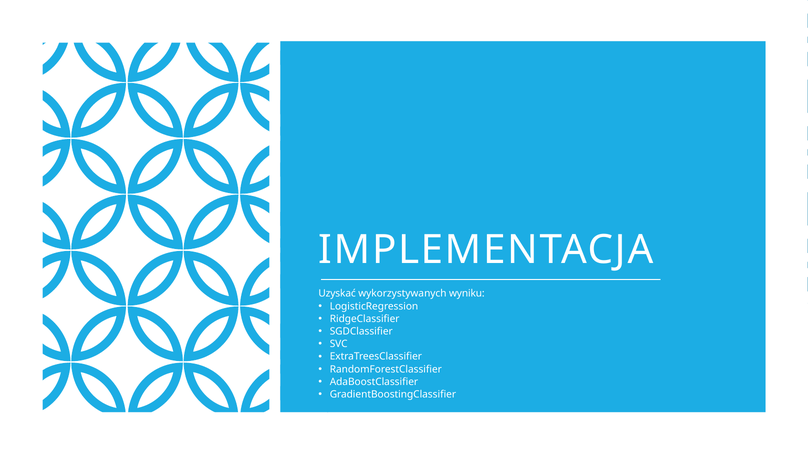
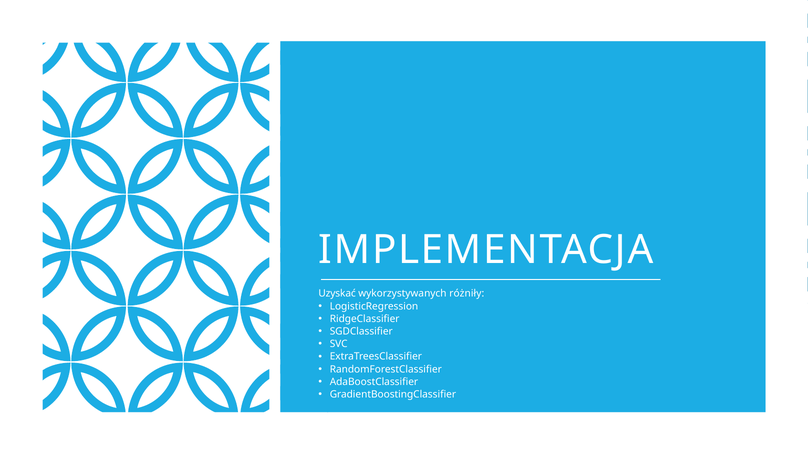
wyniku: wyniku -> różniły
